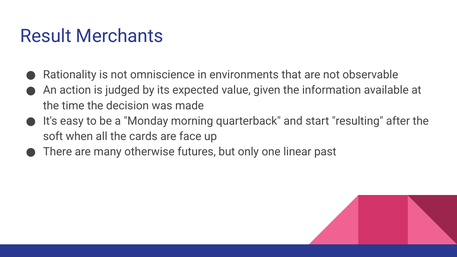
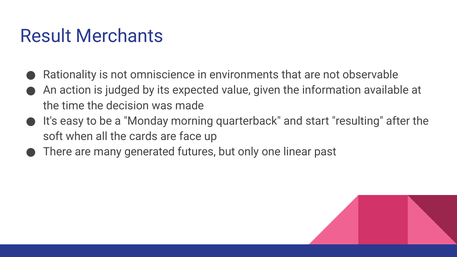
otherwise: otherwise -> generated
